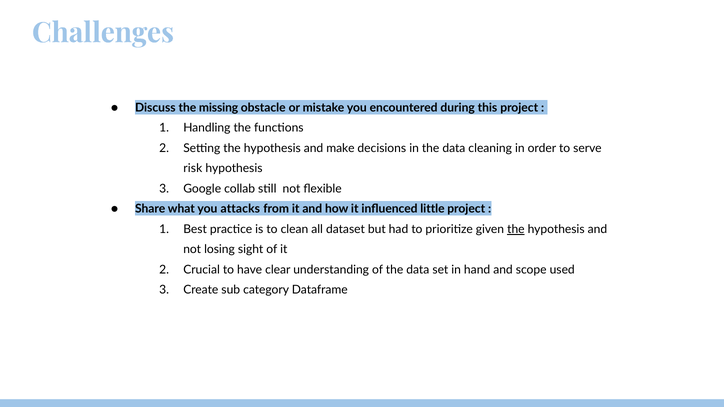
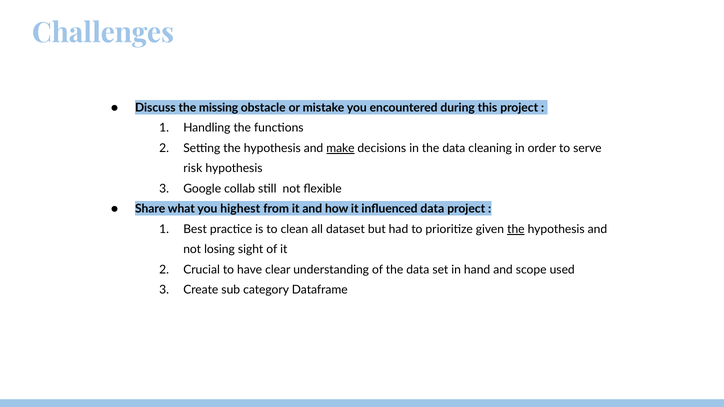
make underline: none -> present
attacks: attacks -> highest
influenced little: little -> data
